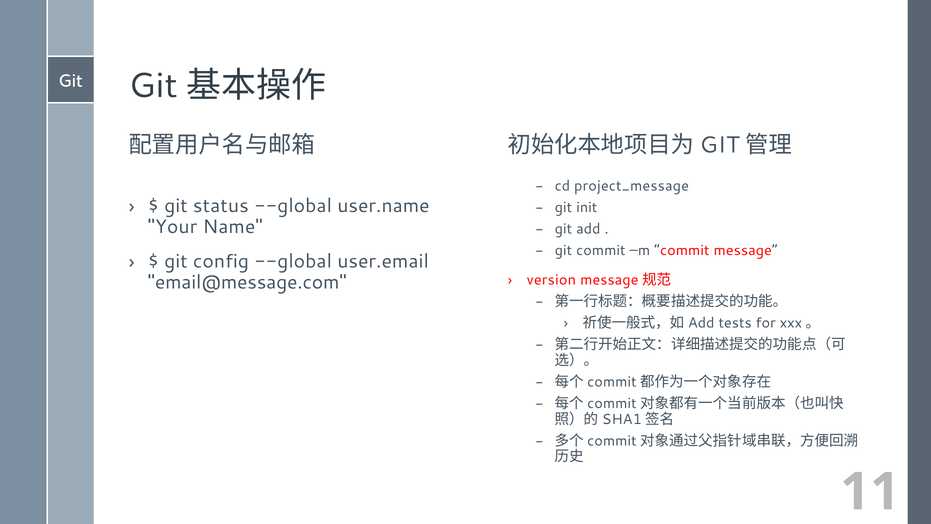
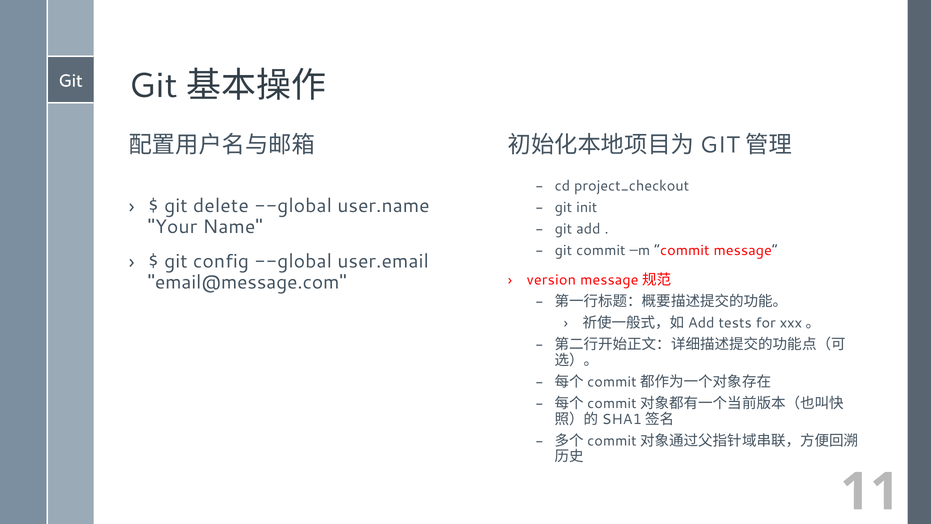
project_message: project_message -> project_checkout
status: status -> delete
